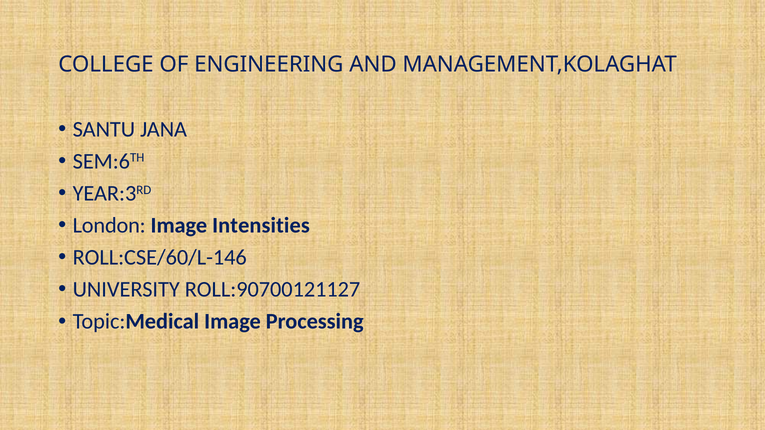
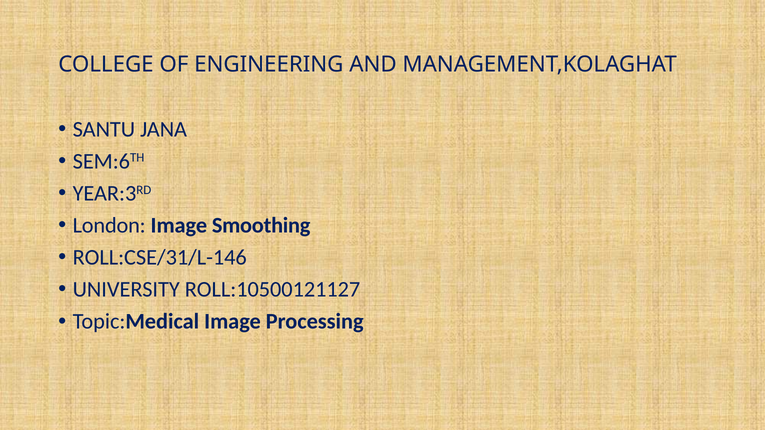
Intensities: Intensities -> Smoothing
ROLL:CSE/60/L-146: ROLL:CSE/60/L-146 -> ROLL:CSE/31/L-146
ROLL:90700121127: ROLL:90700121127 -> ROLL:10500121127
